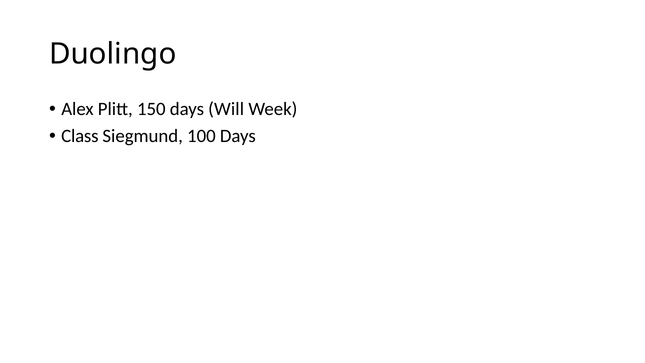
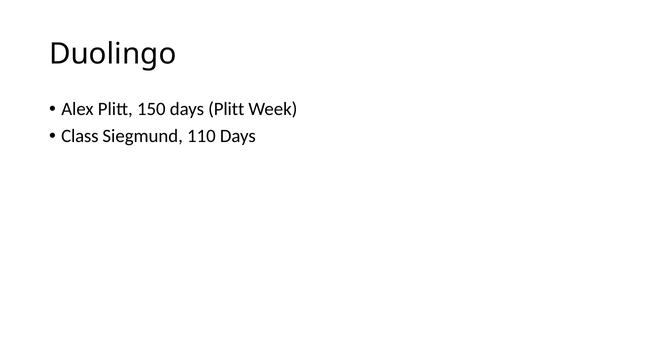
days Will: Will -> Plitt
100: 100 -> 110
